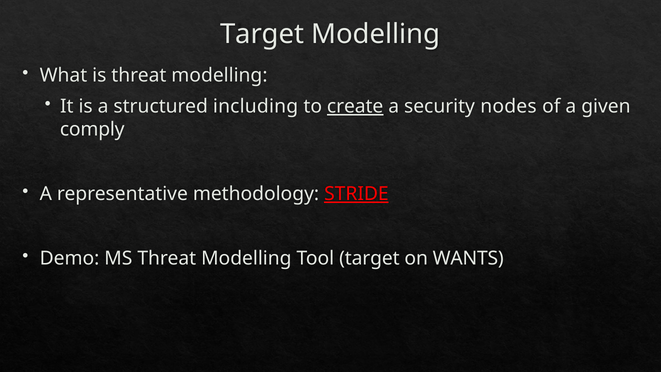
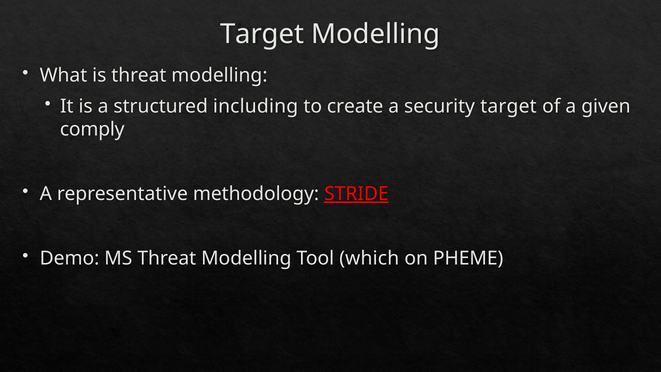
create underline: present -> none
security nodes: nodes -> target
Tool target: target -> which
WANTS: WANTS -> PHEME
